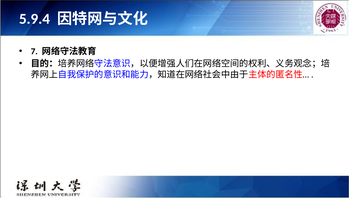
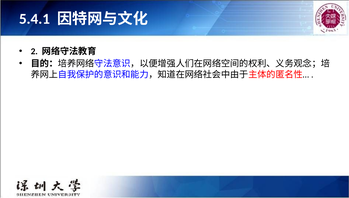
5.9.4: 5.9.4 -> 5.4.1
7: 7 -> 2
